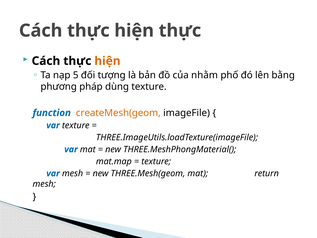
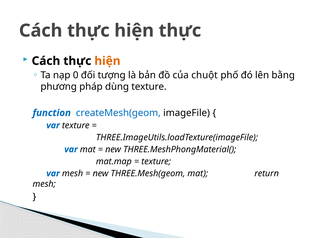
5: 5 -> 0
nhằm: nhằm -> chuột
createMesh(geom colour: orange -> blue
